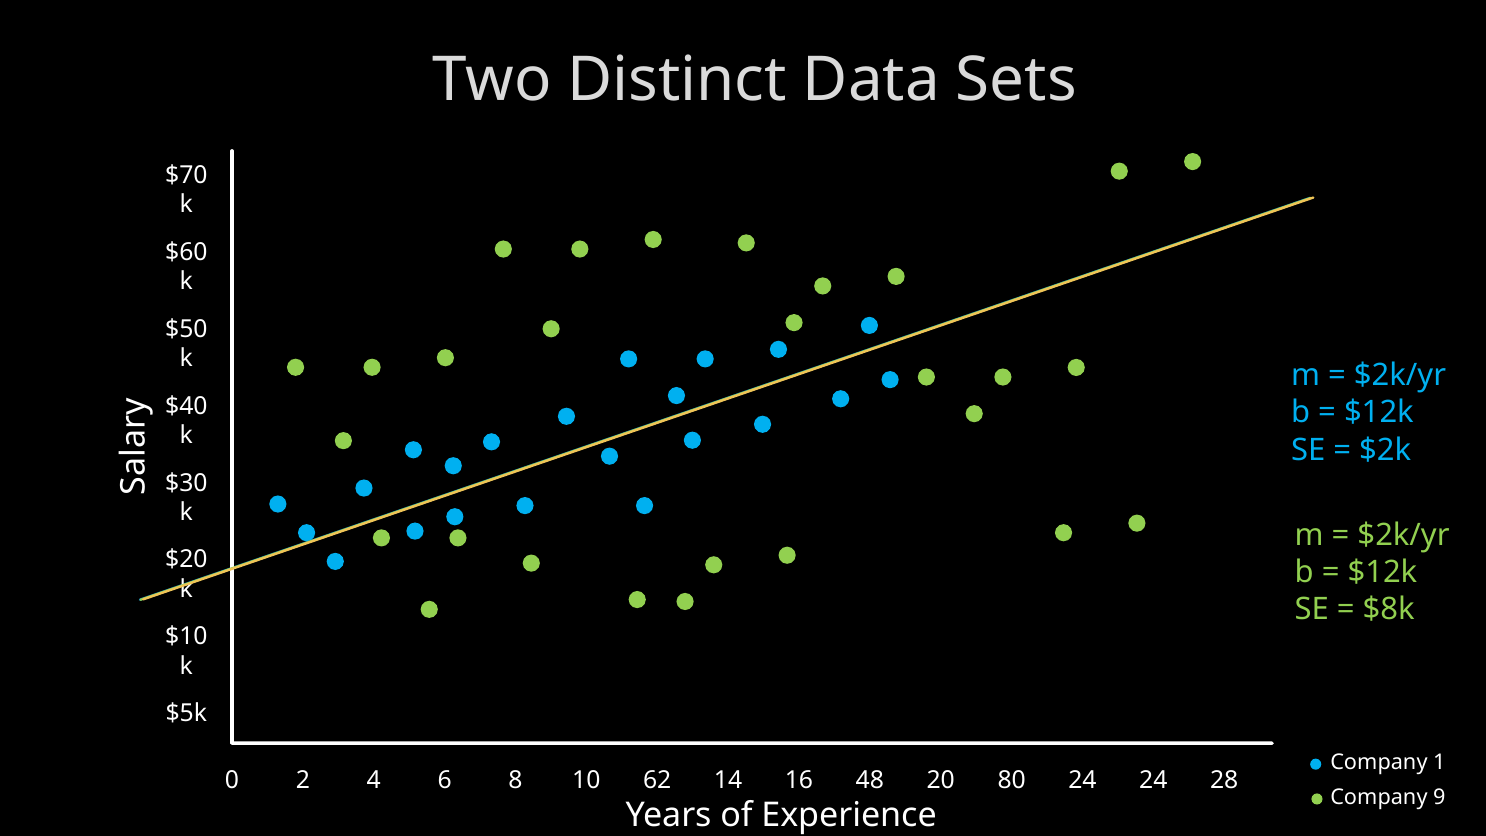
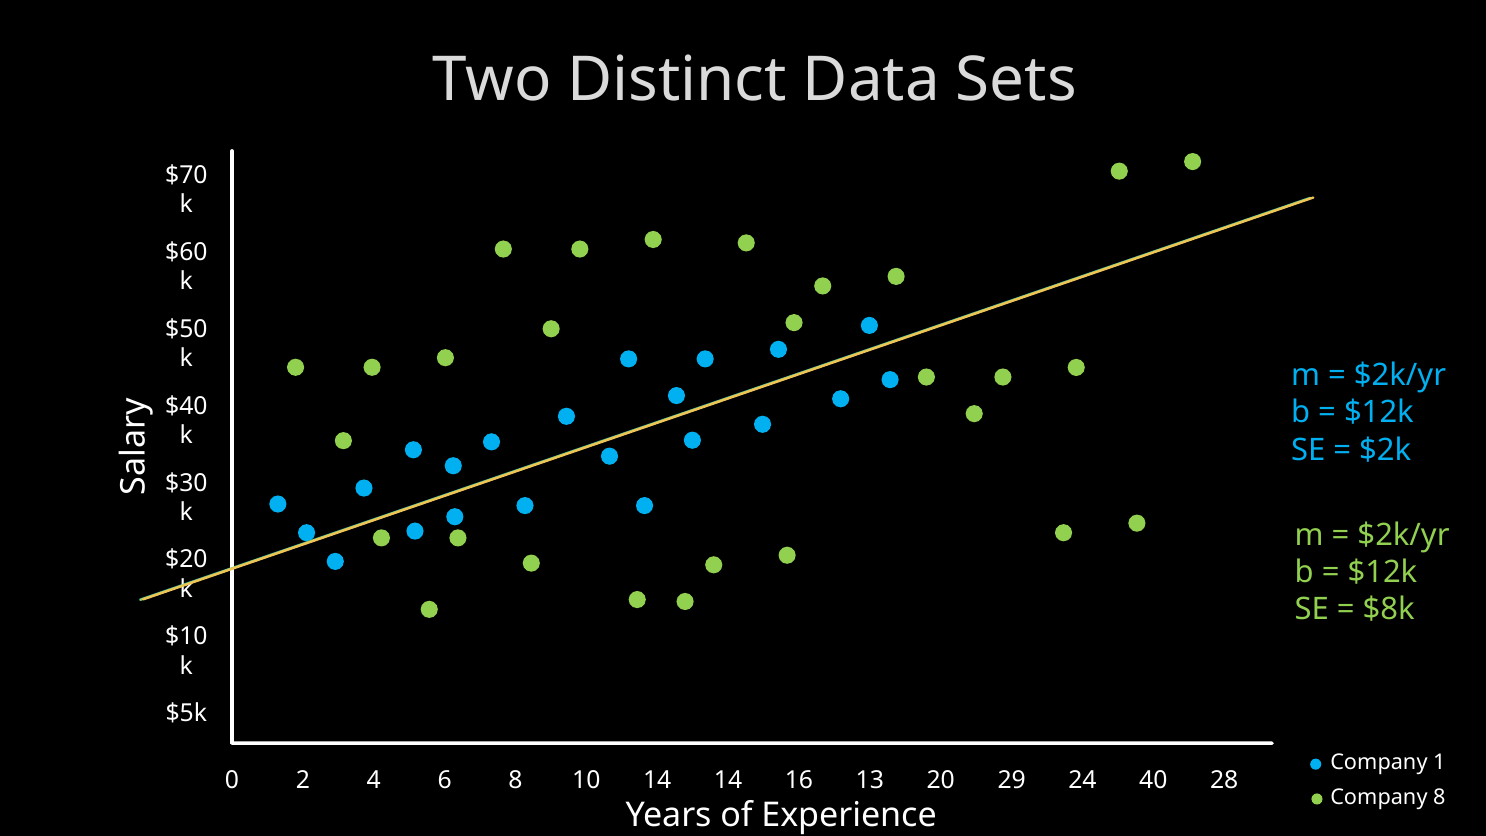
10 62: 62 -> 14
48: 48 -> 13
80: 80 -> 29
24 24: 24 -> 40
Company 9: 9 -> 8
